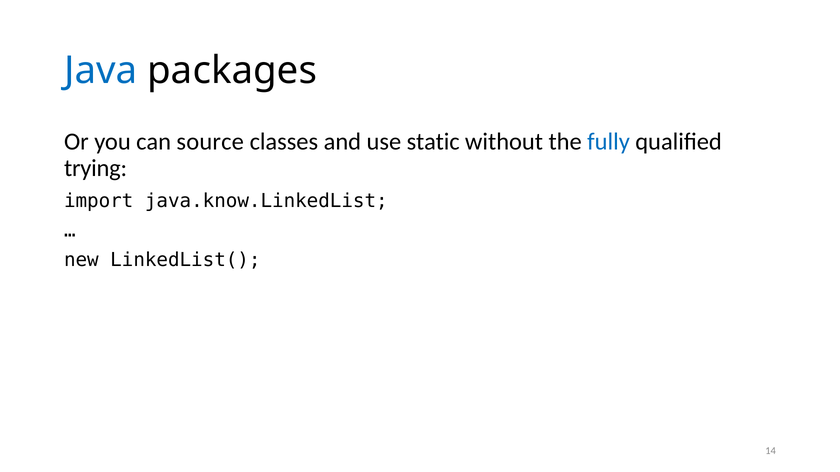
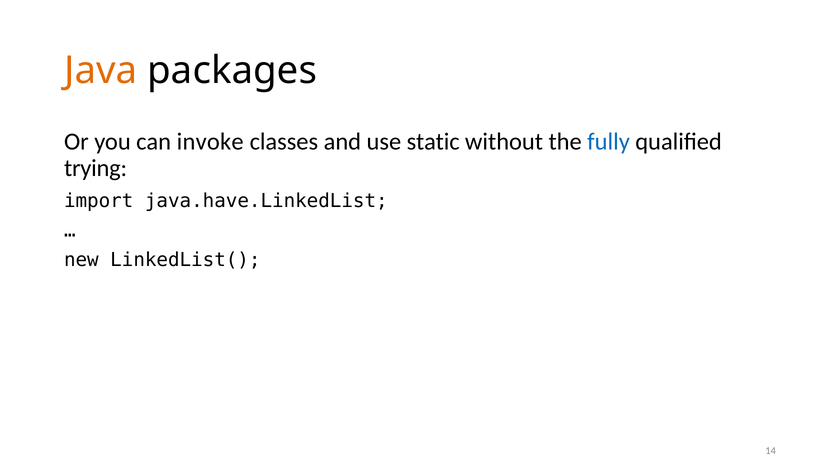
Java colour: blue -> orange
source: source -> invoke
java.know.LinkedList: java.know.LinkedList -> java.have.LinkedList
